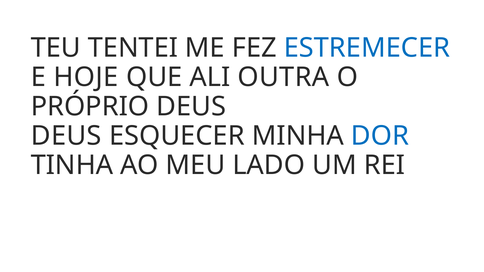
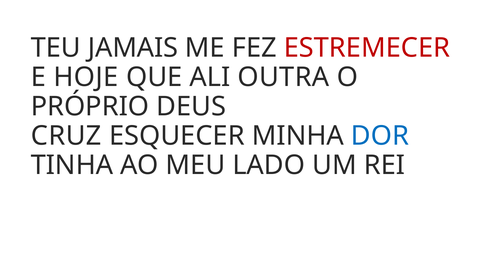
TENTEI: TENTEI -> JAMAIS
ESTREMECER colour: blue -> red
DEUS at (66, 136): DEUS -> CRUZ
